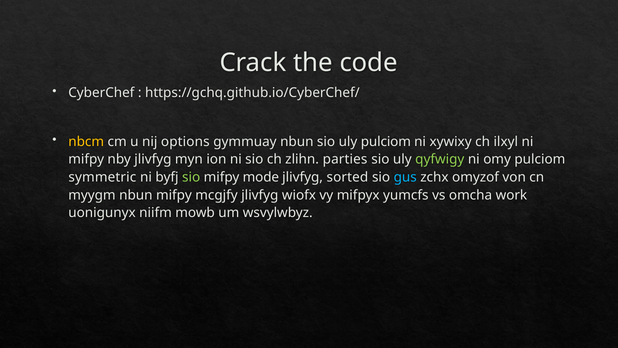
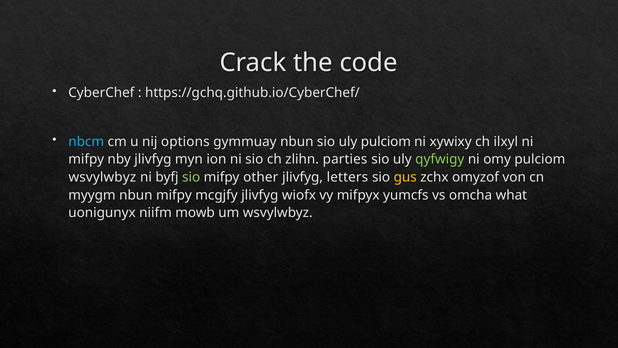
nbcm colour: yellow -> light blue
symmetric at (102, 177): symmetric -> wsvylwbyz
mode: mode -> other
sorted: sorted -> letters
gus colour: light blue -> yellow
work: work -> what
